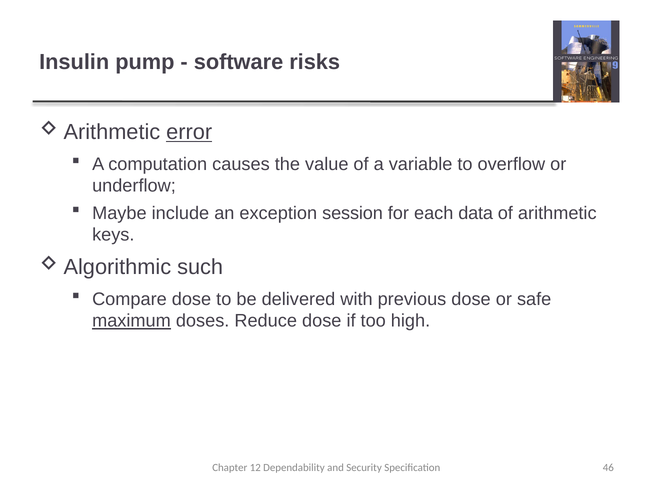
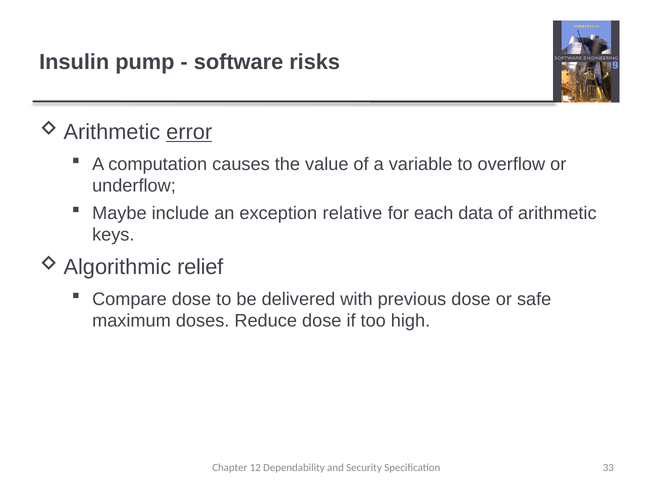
session: session -> relative
such: such -> relief
maximum underline: present -> none
46: 46 -> 33
